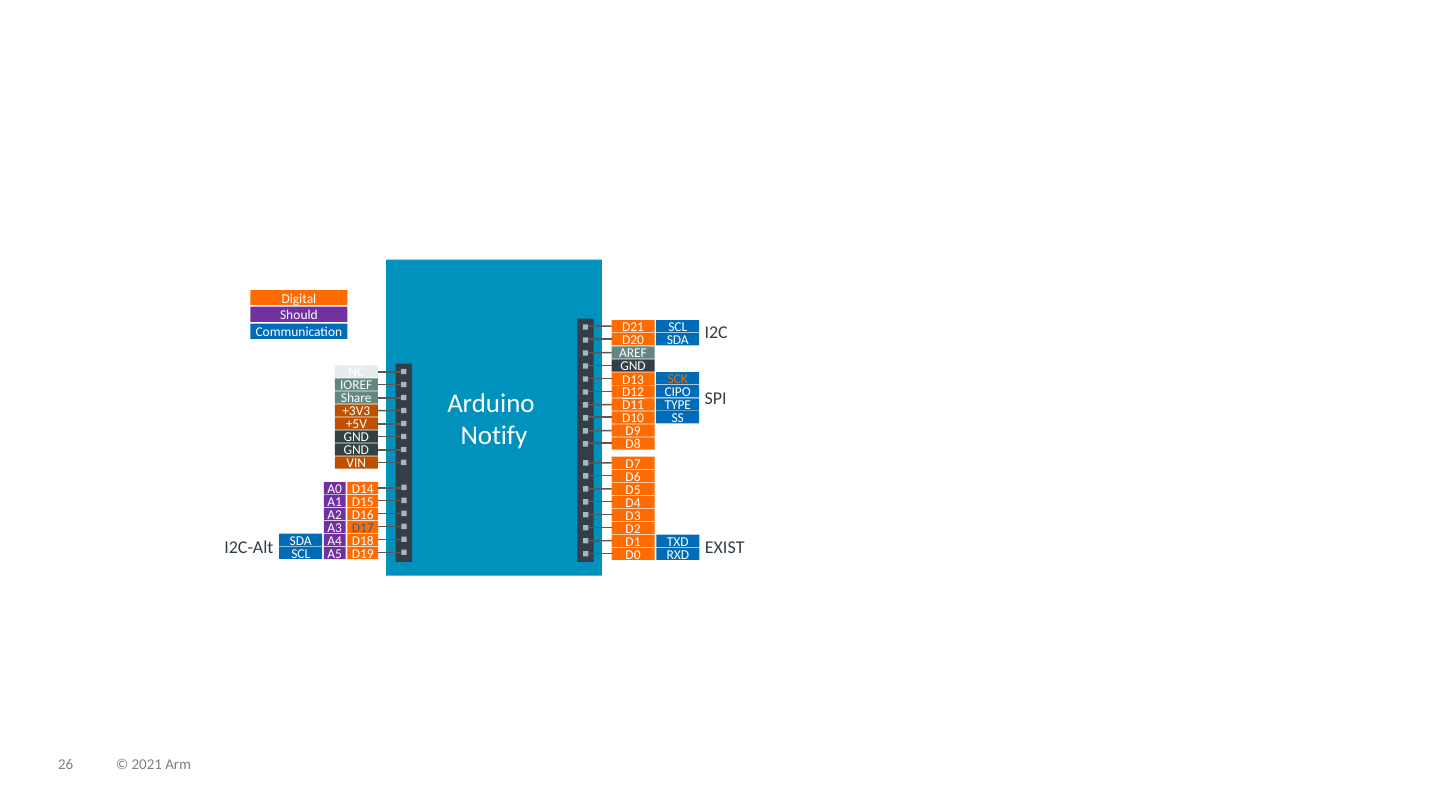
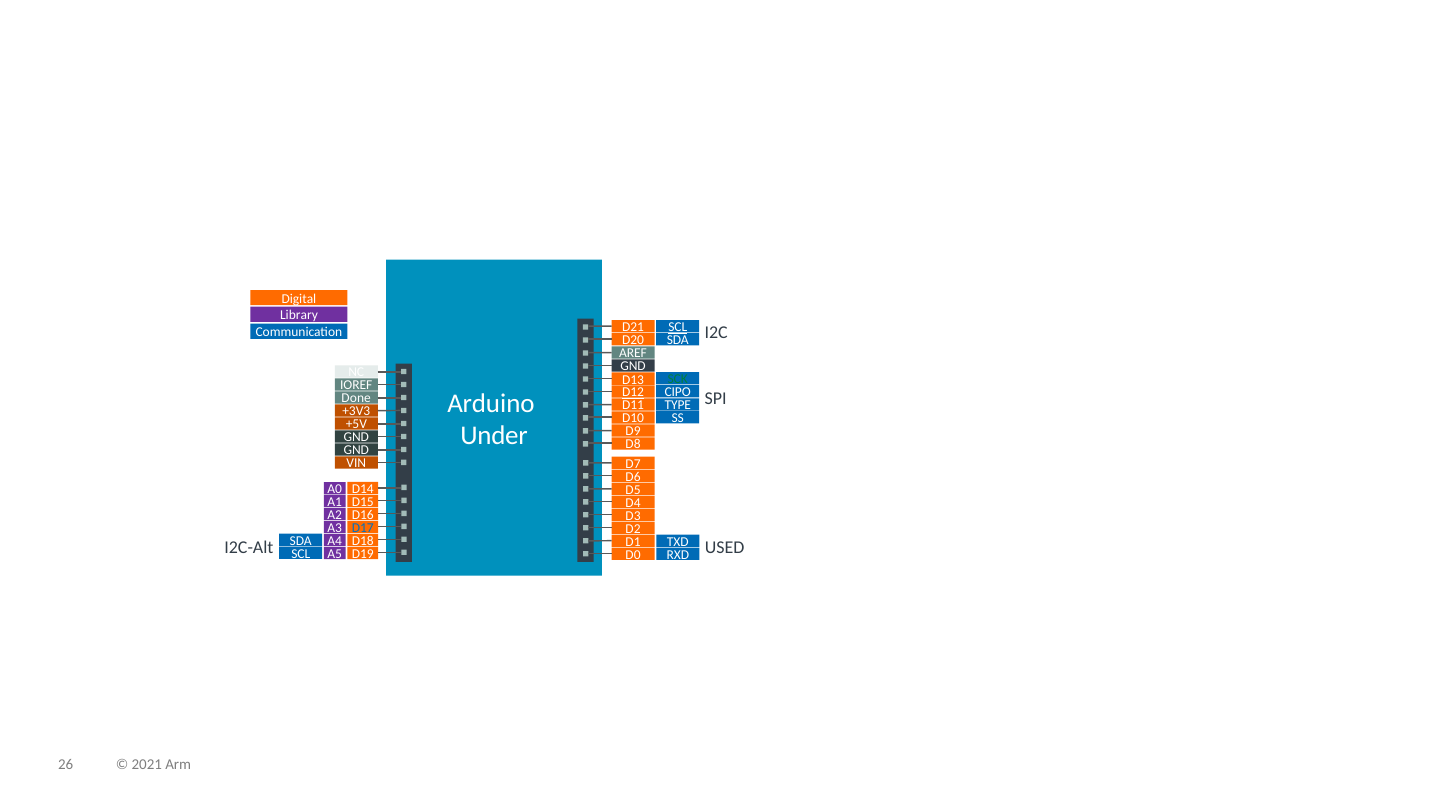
Should: Should -> Library
SCL at (678, 327) underline: none -> present
SCK colour: orange -> green
Share: Share -> Done
Notify: Notify -> Under
EXIST: EXIST -> USED
